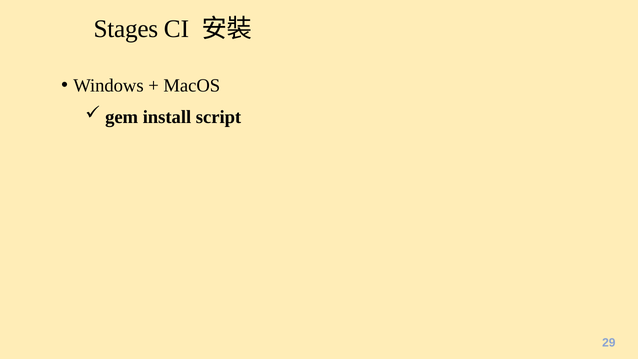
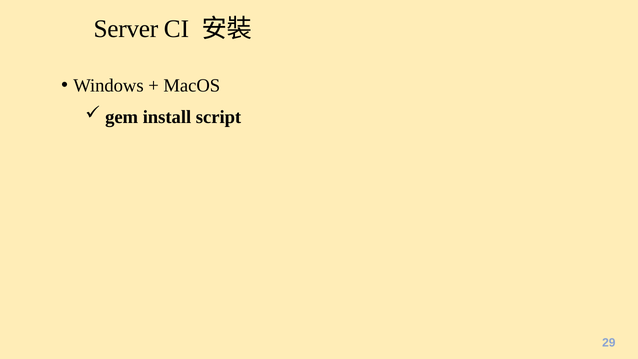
Stages: Stages -> Server
